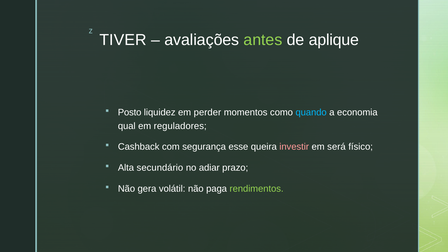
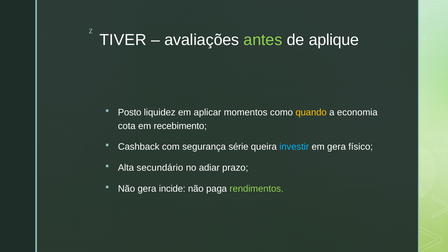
perder: perder -> aplicar
quando colour: light blue -> yellow
qual: qual -> cota
reguladores: reguladores -> recebimento
esse: esse -> série
investir colour: pink -> light blue
em será: será -> gera
volátil: volátil -> incide
